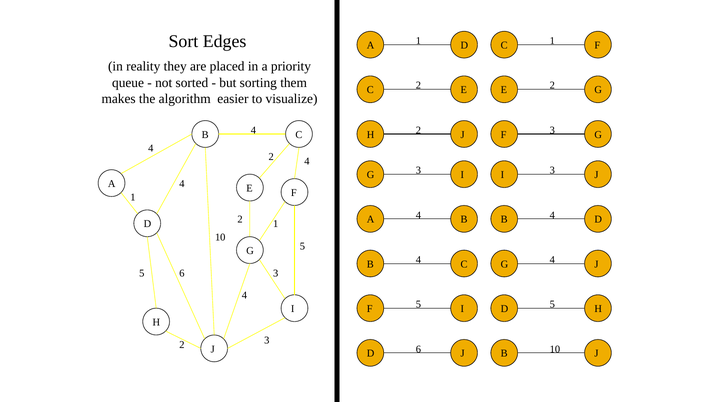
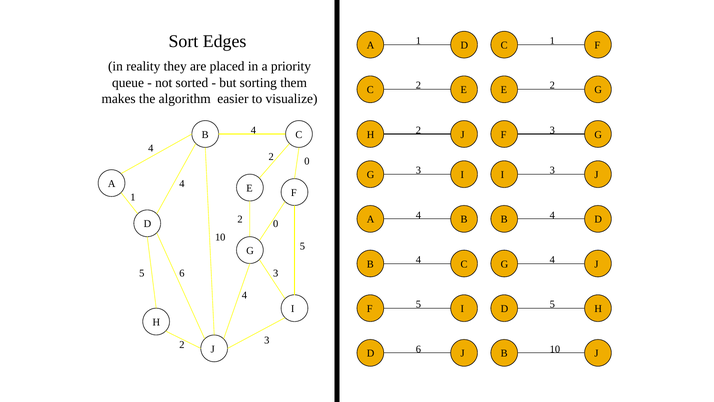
4 at (307, 161): 4 -> 0
1 at (276, 224): 1 -> 0
